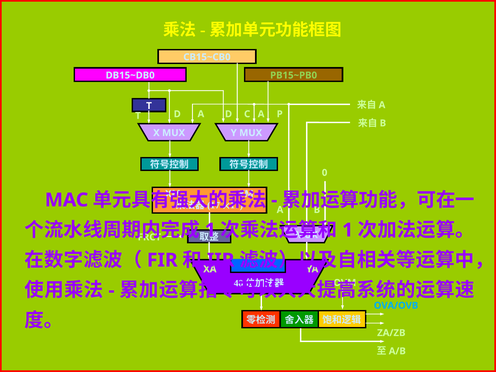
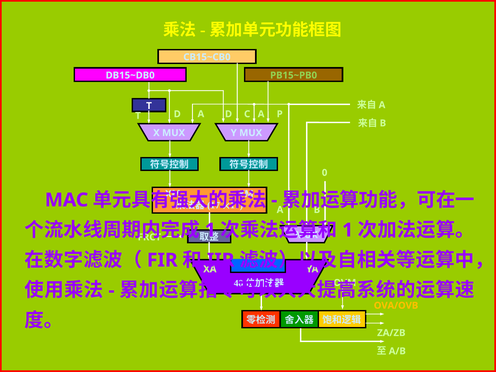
OVA/OVB colour: light blue -> yellow
